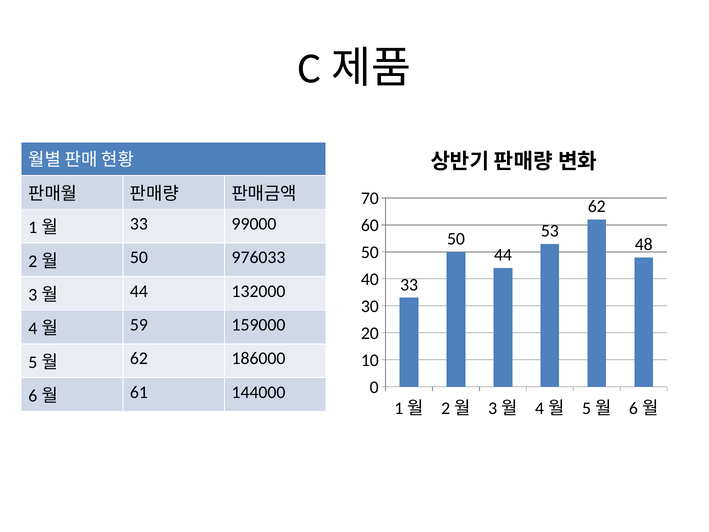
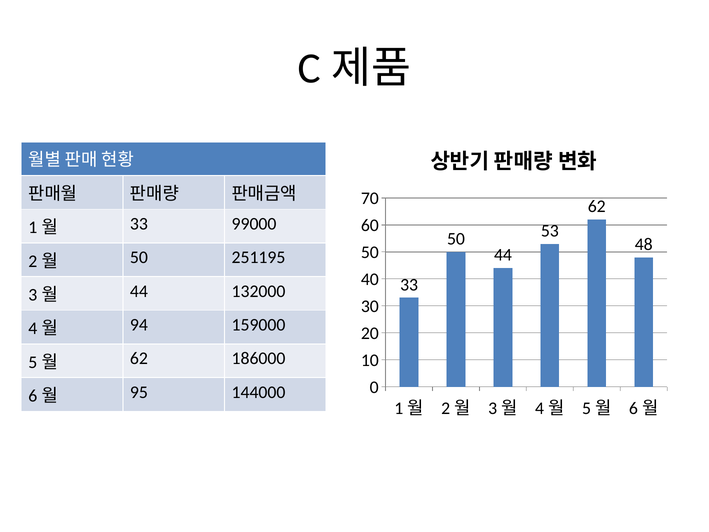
976033: 976033 -> 251195
59: 59 -> 94
61: 61 -> 95
